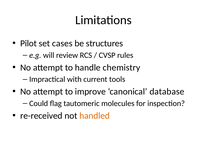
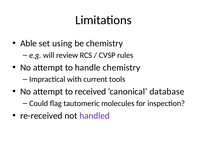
Pilot: Pilot -> Able
cases: cases -> using
be structures: structures -> chemistry
improve: improve -> received
handled colour: orange -> purple
